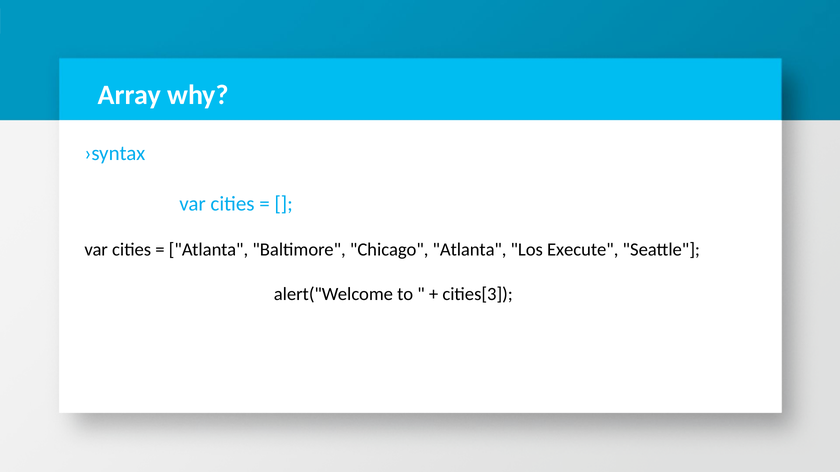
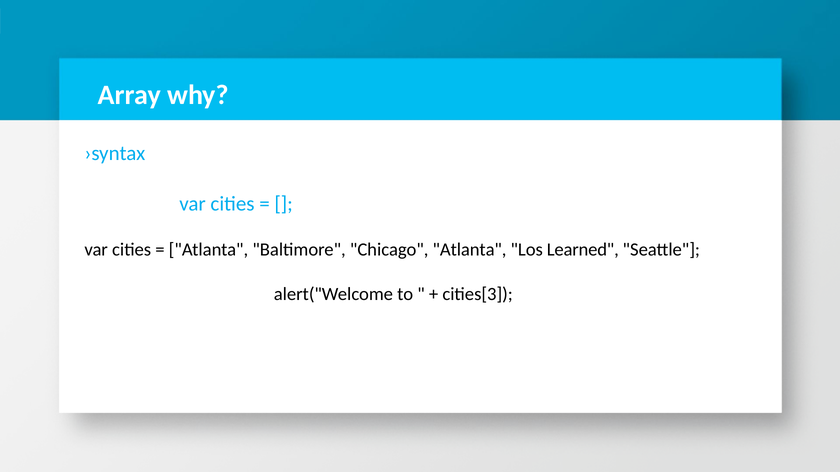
Execute: Execute -> Learned
